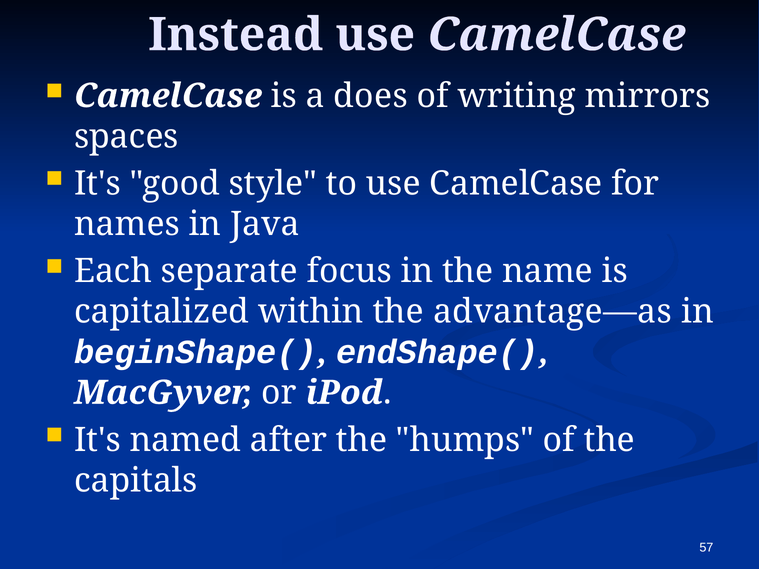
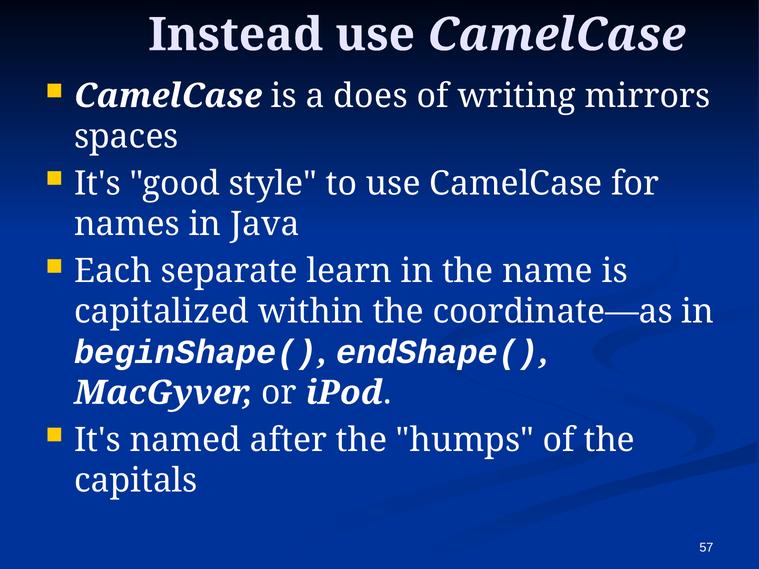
focus: focus -> learn
advantage—as: advantage—as -> coordinate—as
